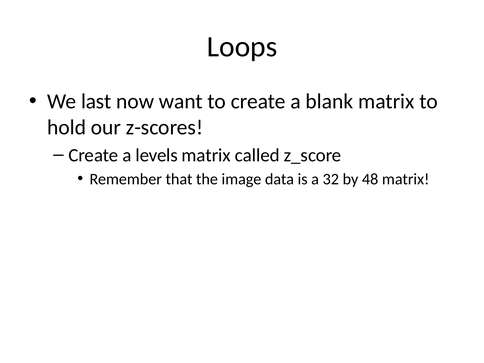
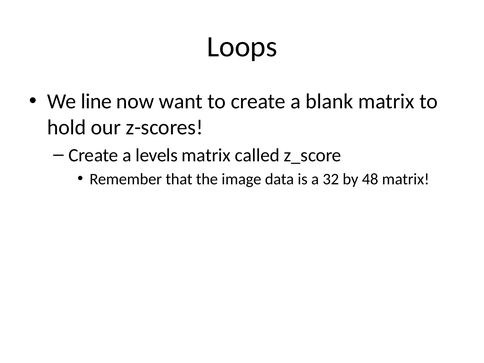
last: last -> line
